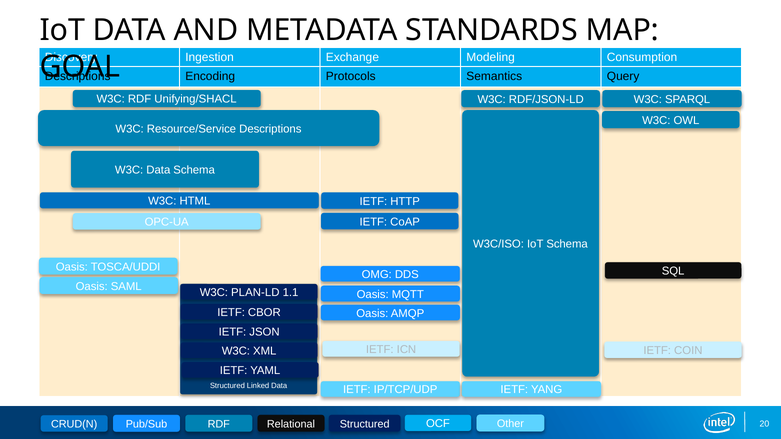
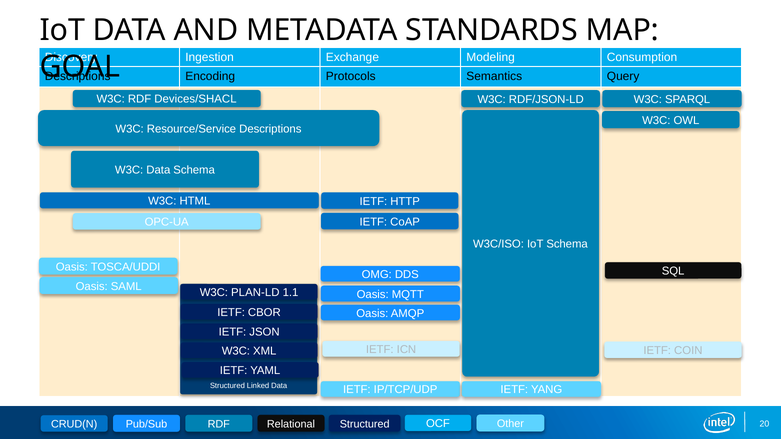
Unifying/SHACL: Unifying/SHACL -> Devices/SHACL
